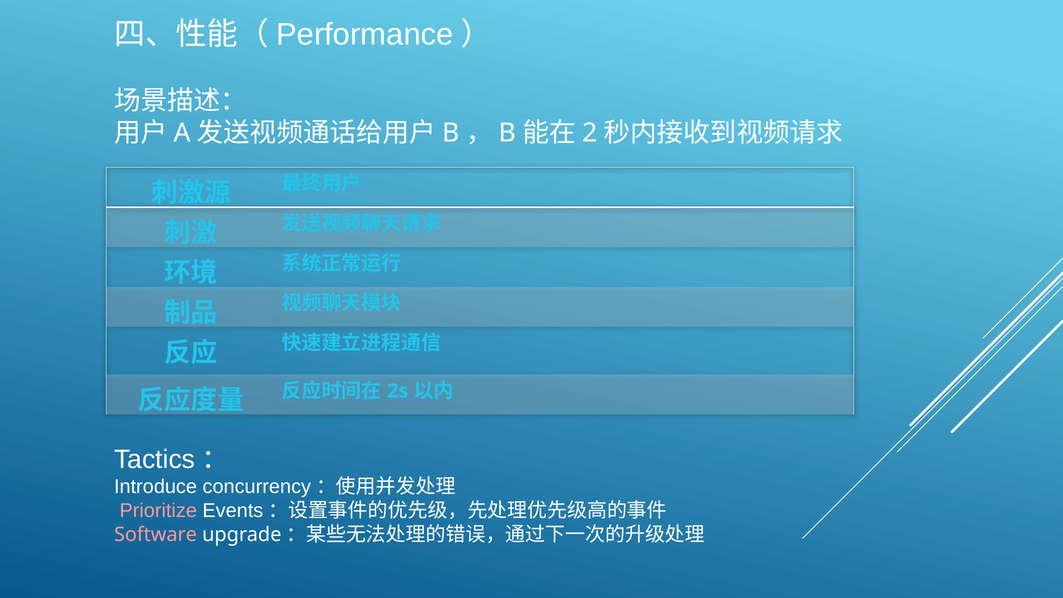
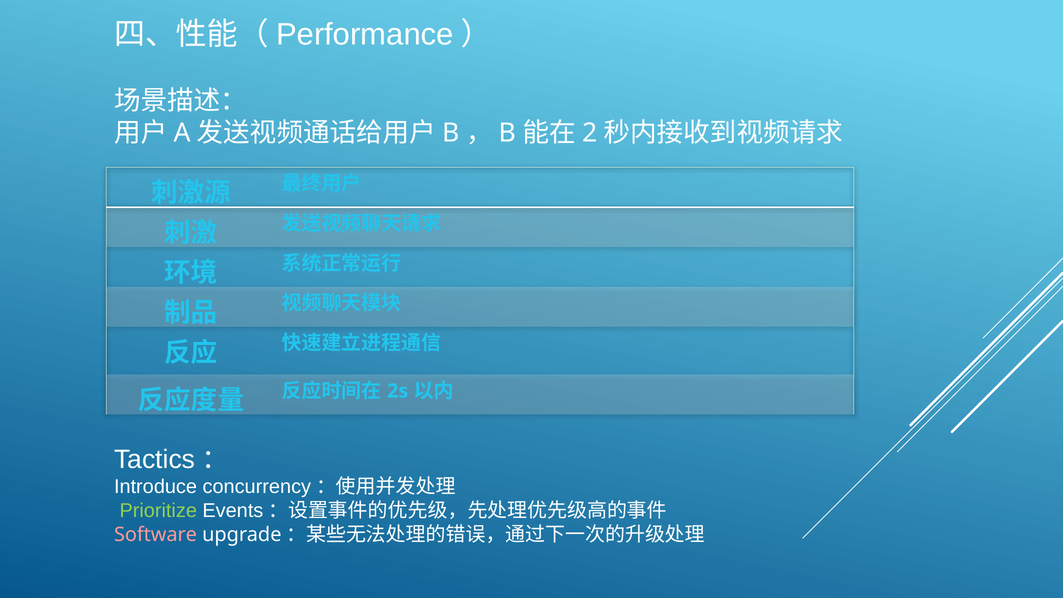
Prioritize colour: pink -> light green
